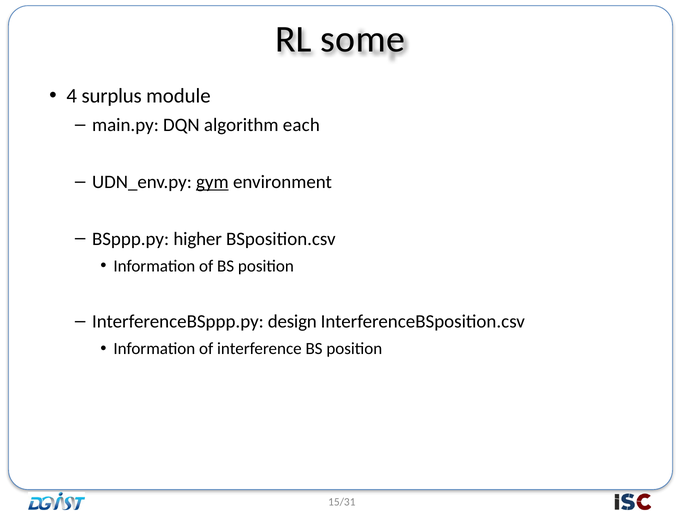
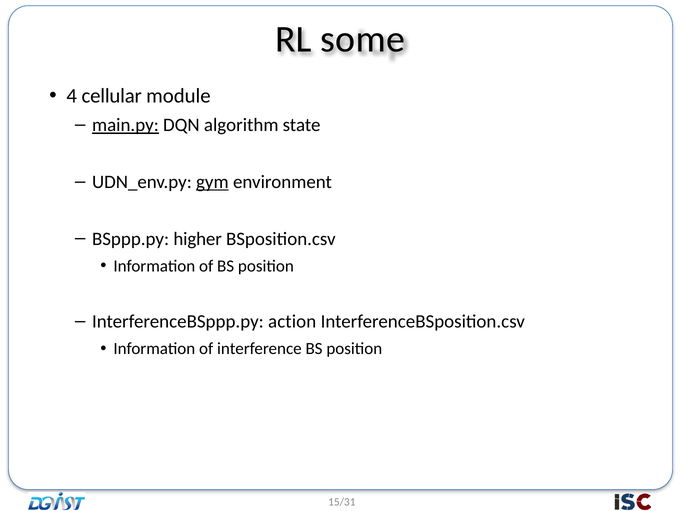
surplus: surplus -> cellular
main.py underline: none -> present
each: each -> state
design: design -> action
